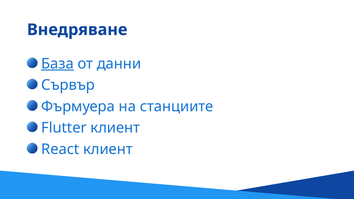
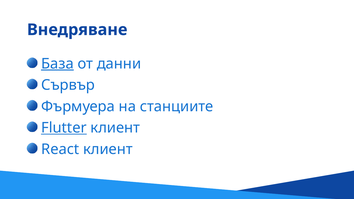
Flutter underline: none -> present
